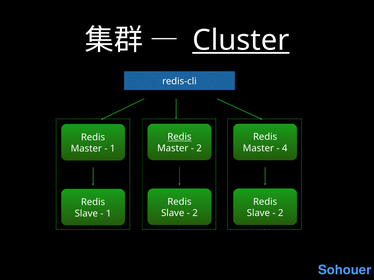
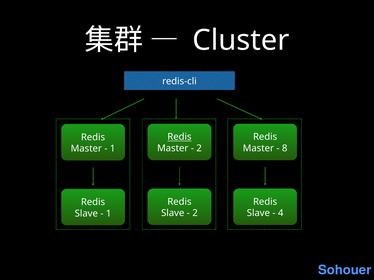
Cluster underline: present -> none
4: 4 -> 8
2 at (281, 213): 2 -> 4
